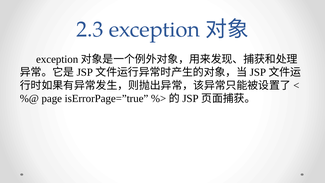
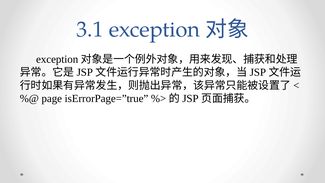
2.3: 2.3 -> 3.1
